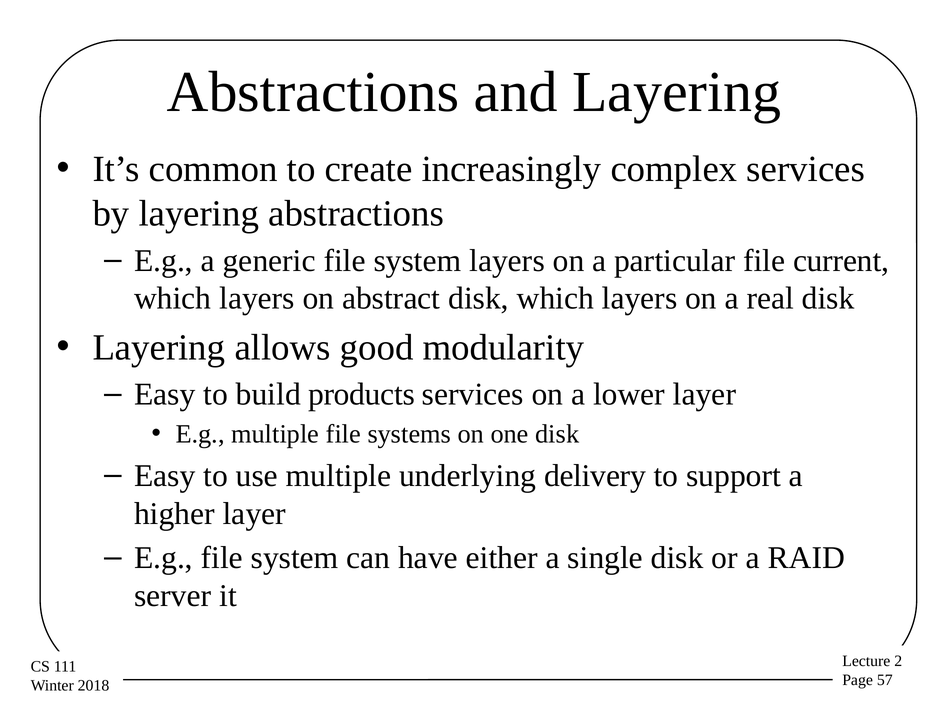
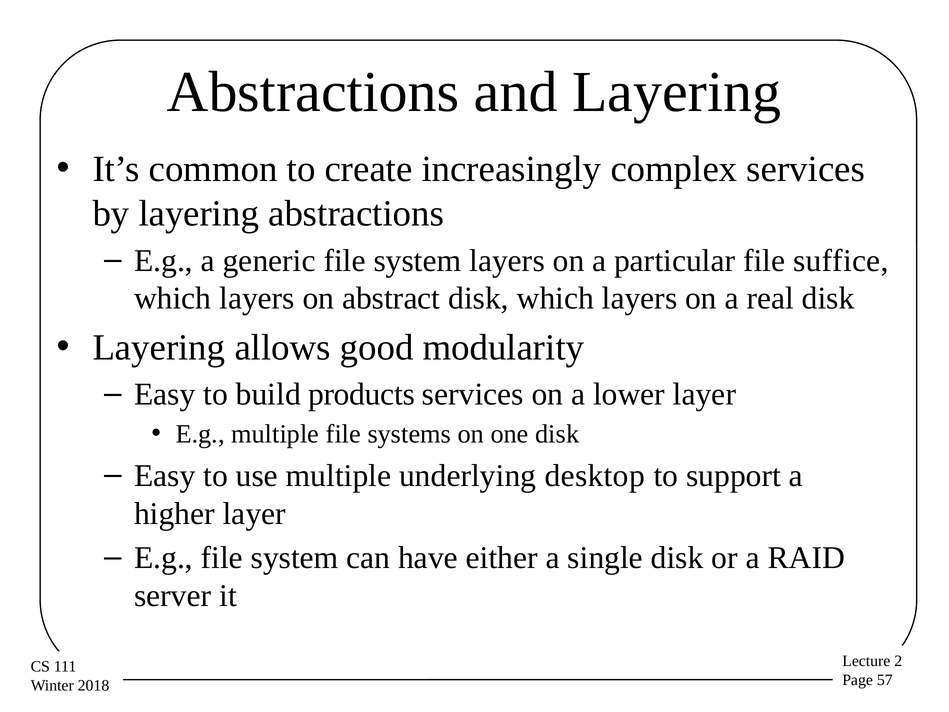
current: current -> suffice
delivery: delivery -> desktop
